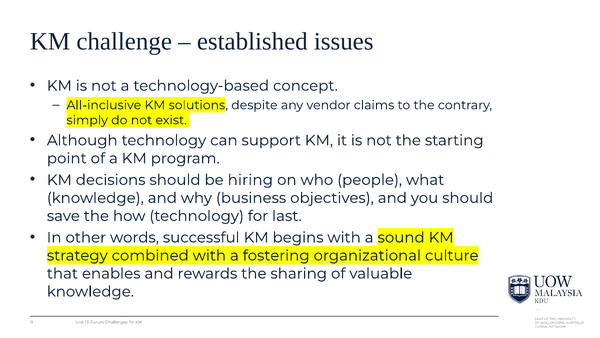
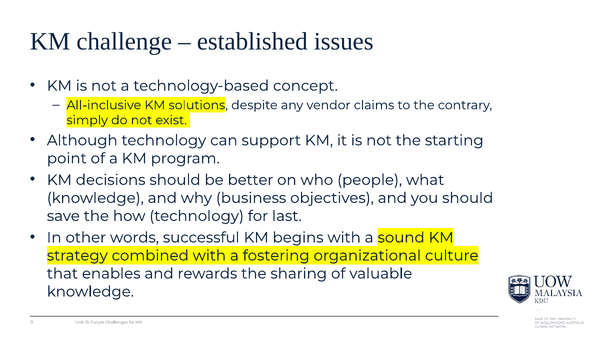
hiring: hiring -> better
